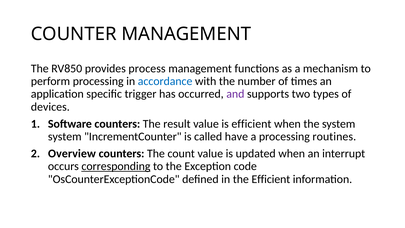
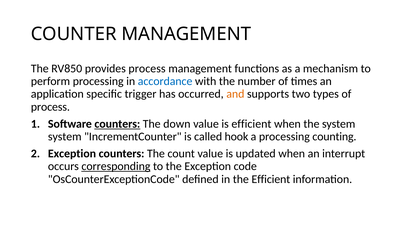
and colour: purple -> orange
devices at (50, 107): devices -> process
counters at (117, 124) underline: none -> present
result: result -> down
have: have -> hook
routines: routines -> counting
Overview at (72, 153): Overview -> Exception
